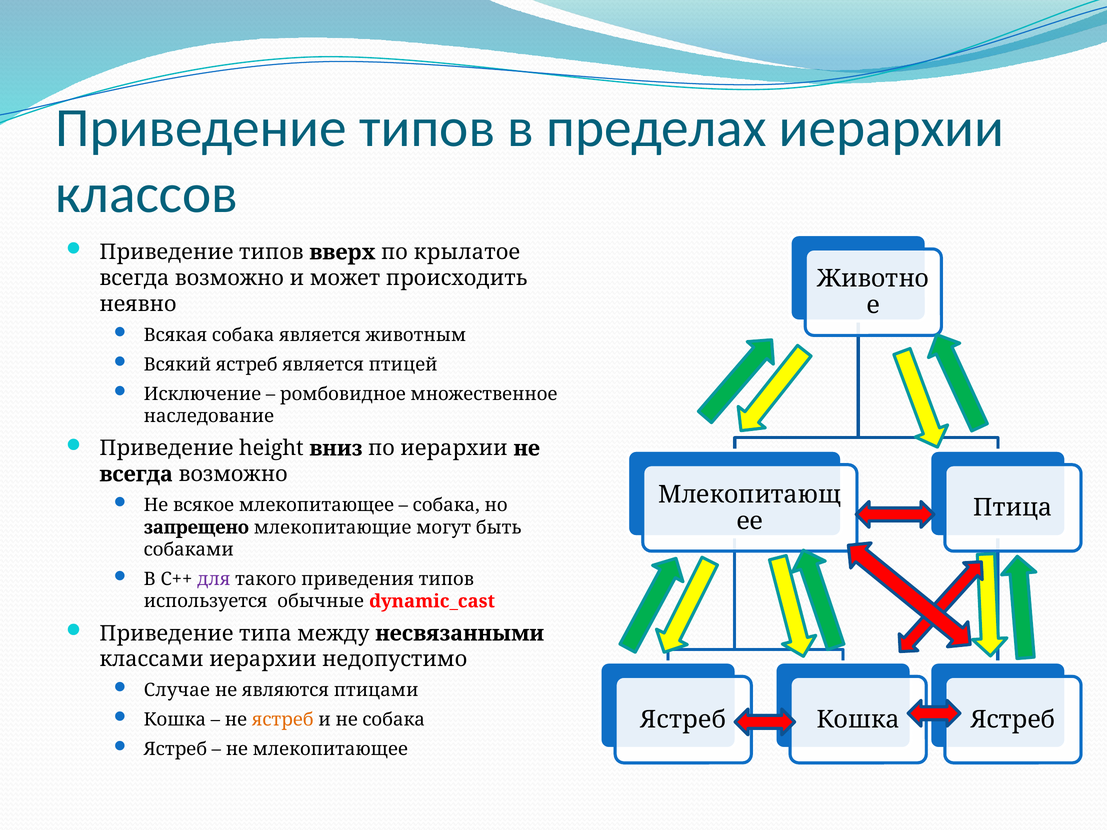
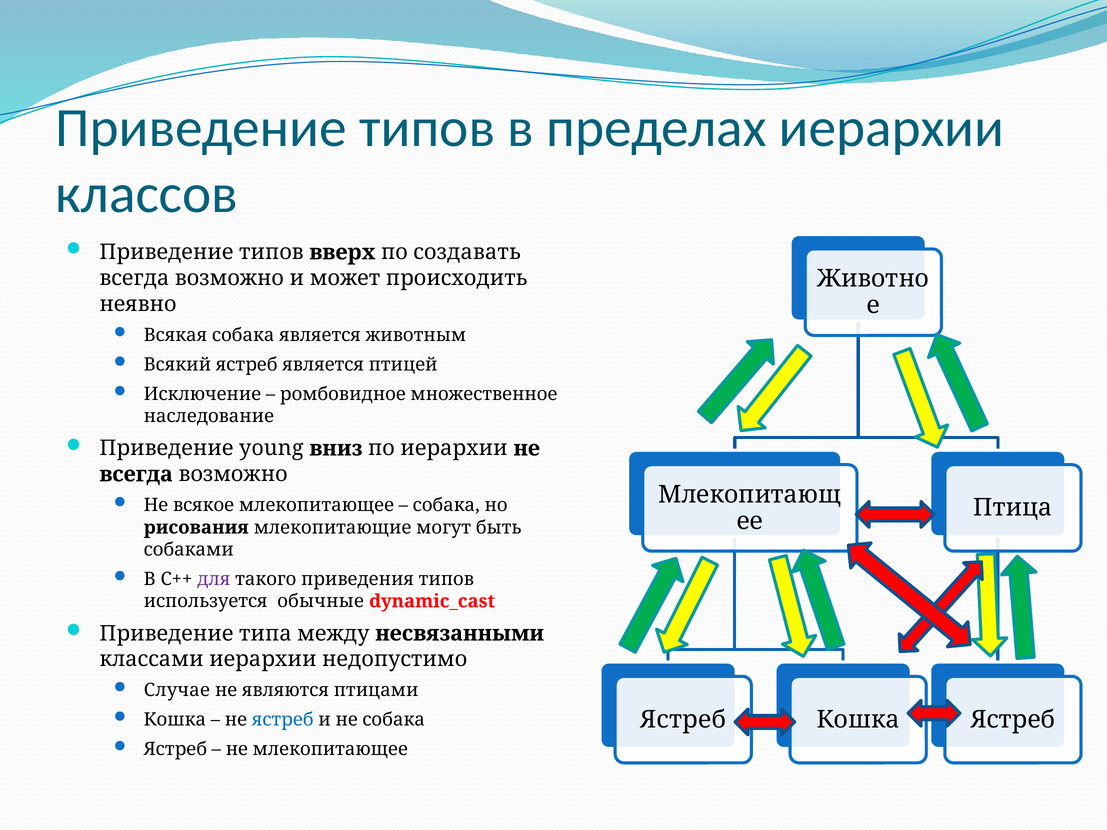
крылатое: крылатое -> создавать
height: height -> young
запрещено: запрещено -> рисования
ястреб at (283, 720) colour: orange -> blue
